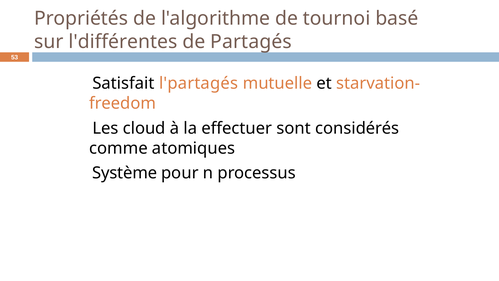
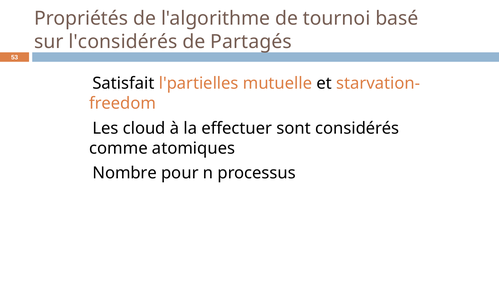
l'différentes: l'différentes -> l'considérés
l'partagés: l'partagés -> l'partielles
Système: Système -> Nombre
